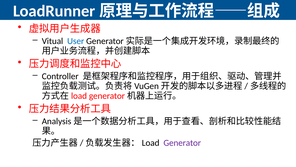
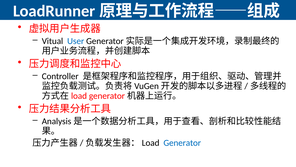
Generator colour: purple -> blue
